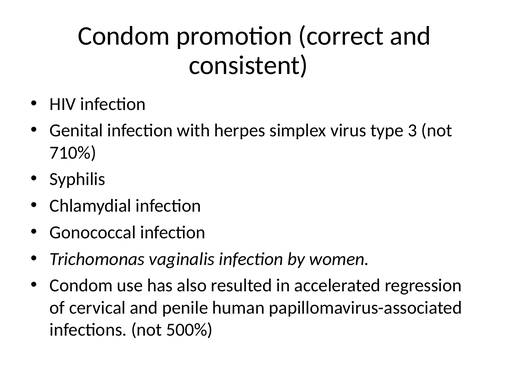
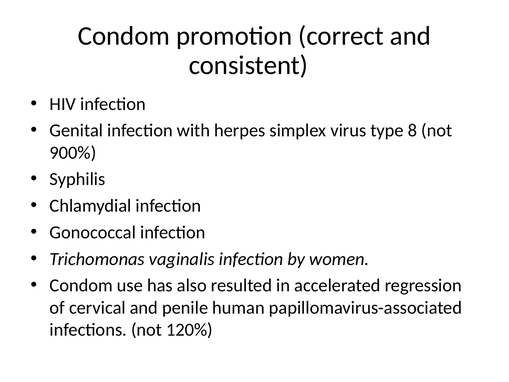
3: 3 -> 8
710%: 710% -> 900%
500%: 500% -> 120%
